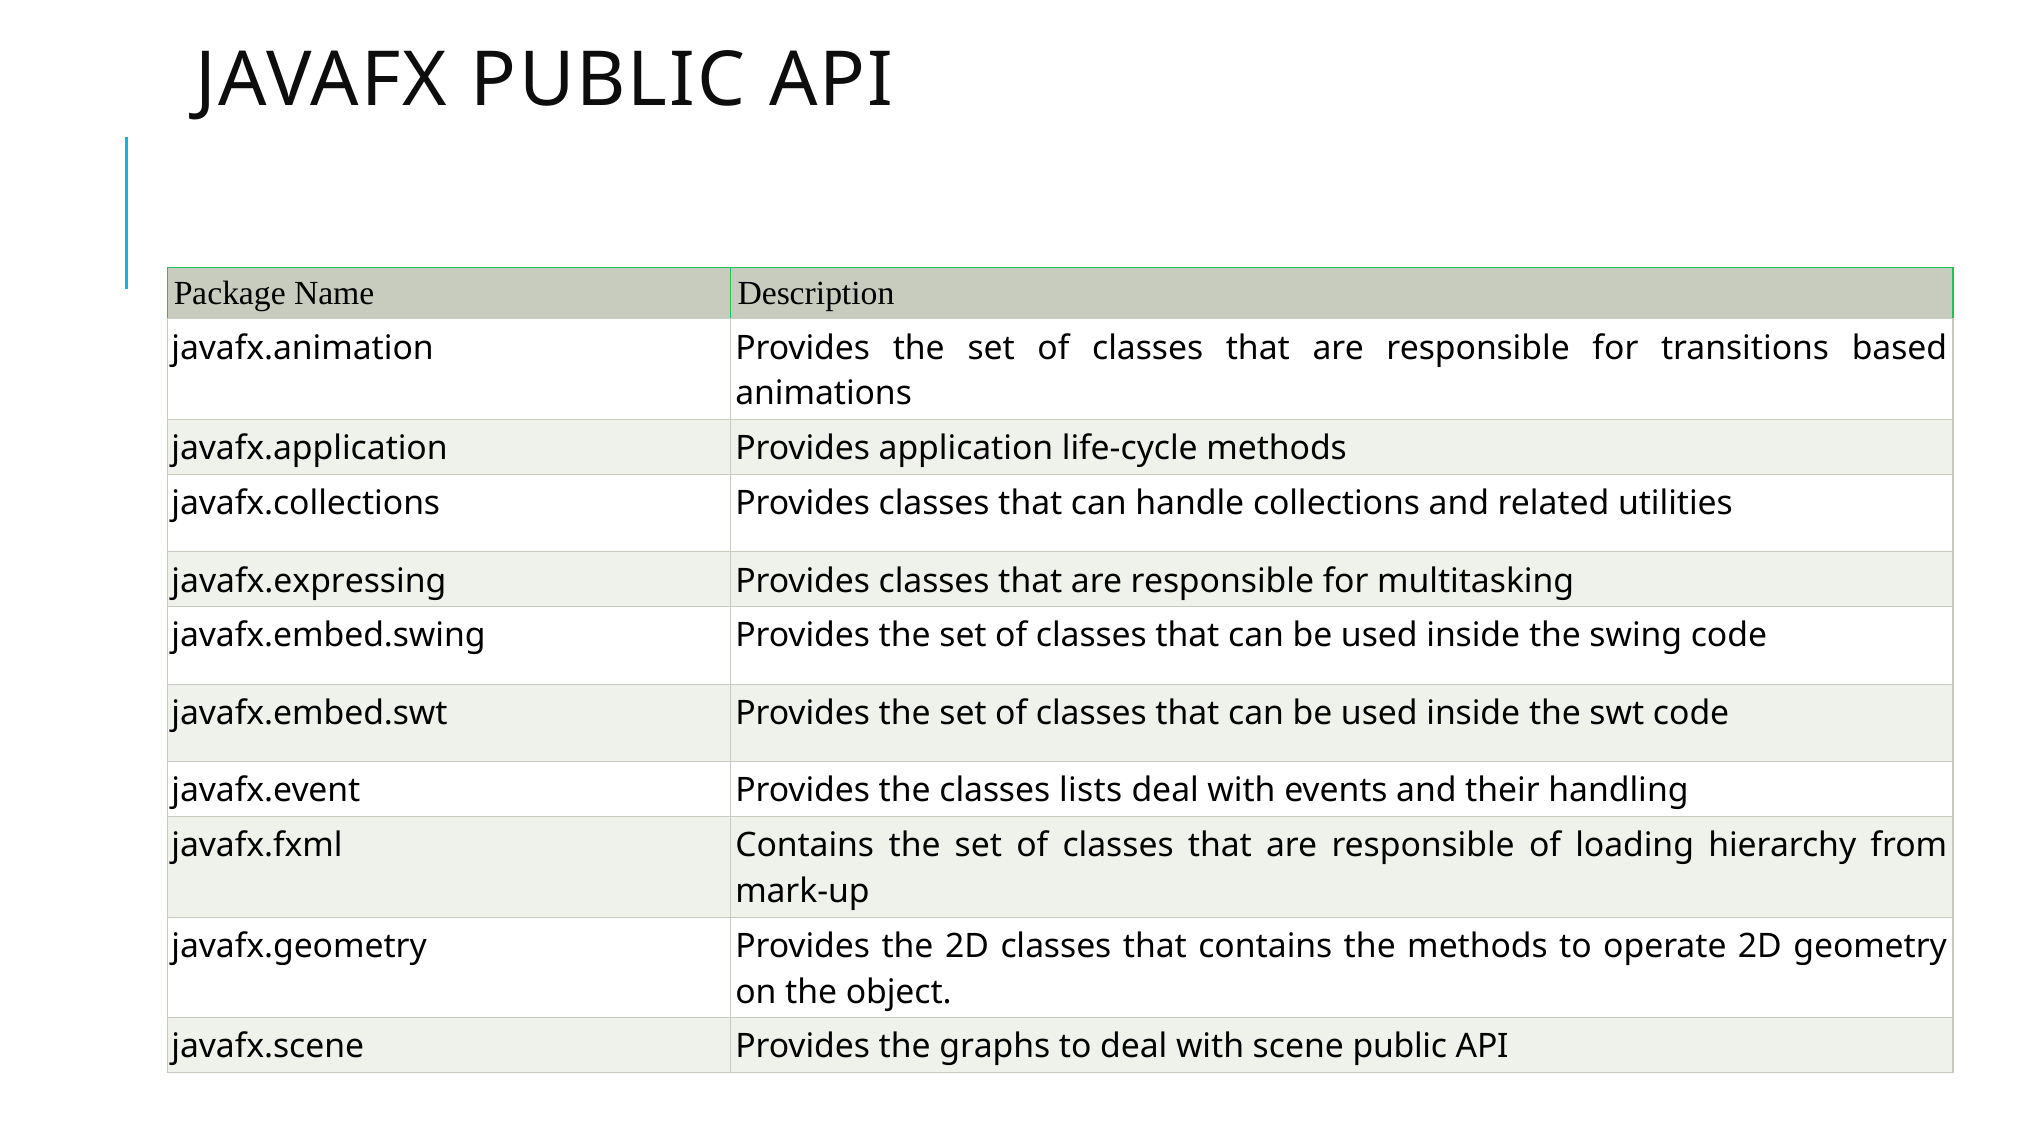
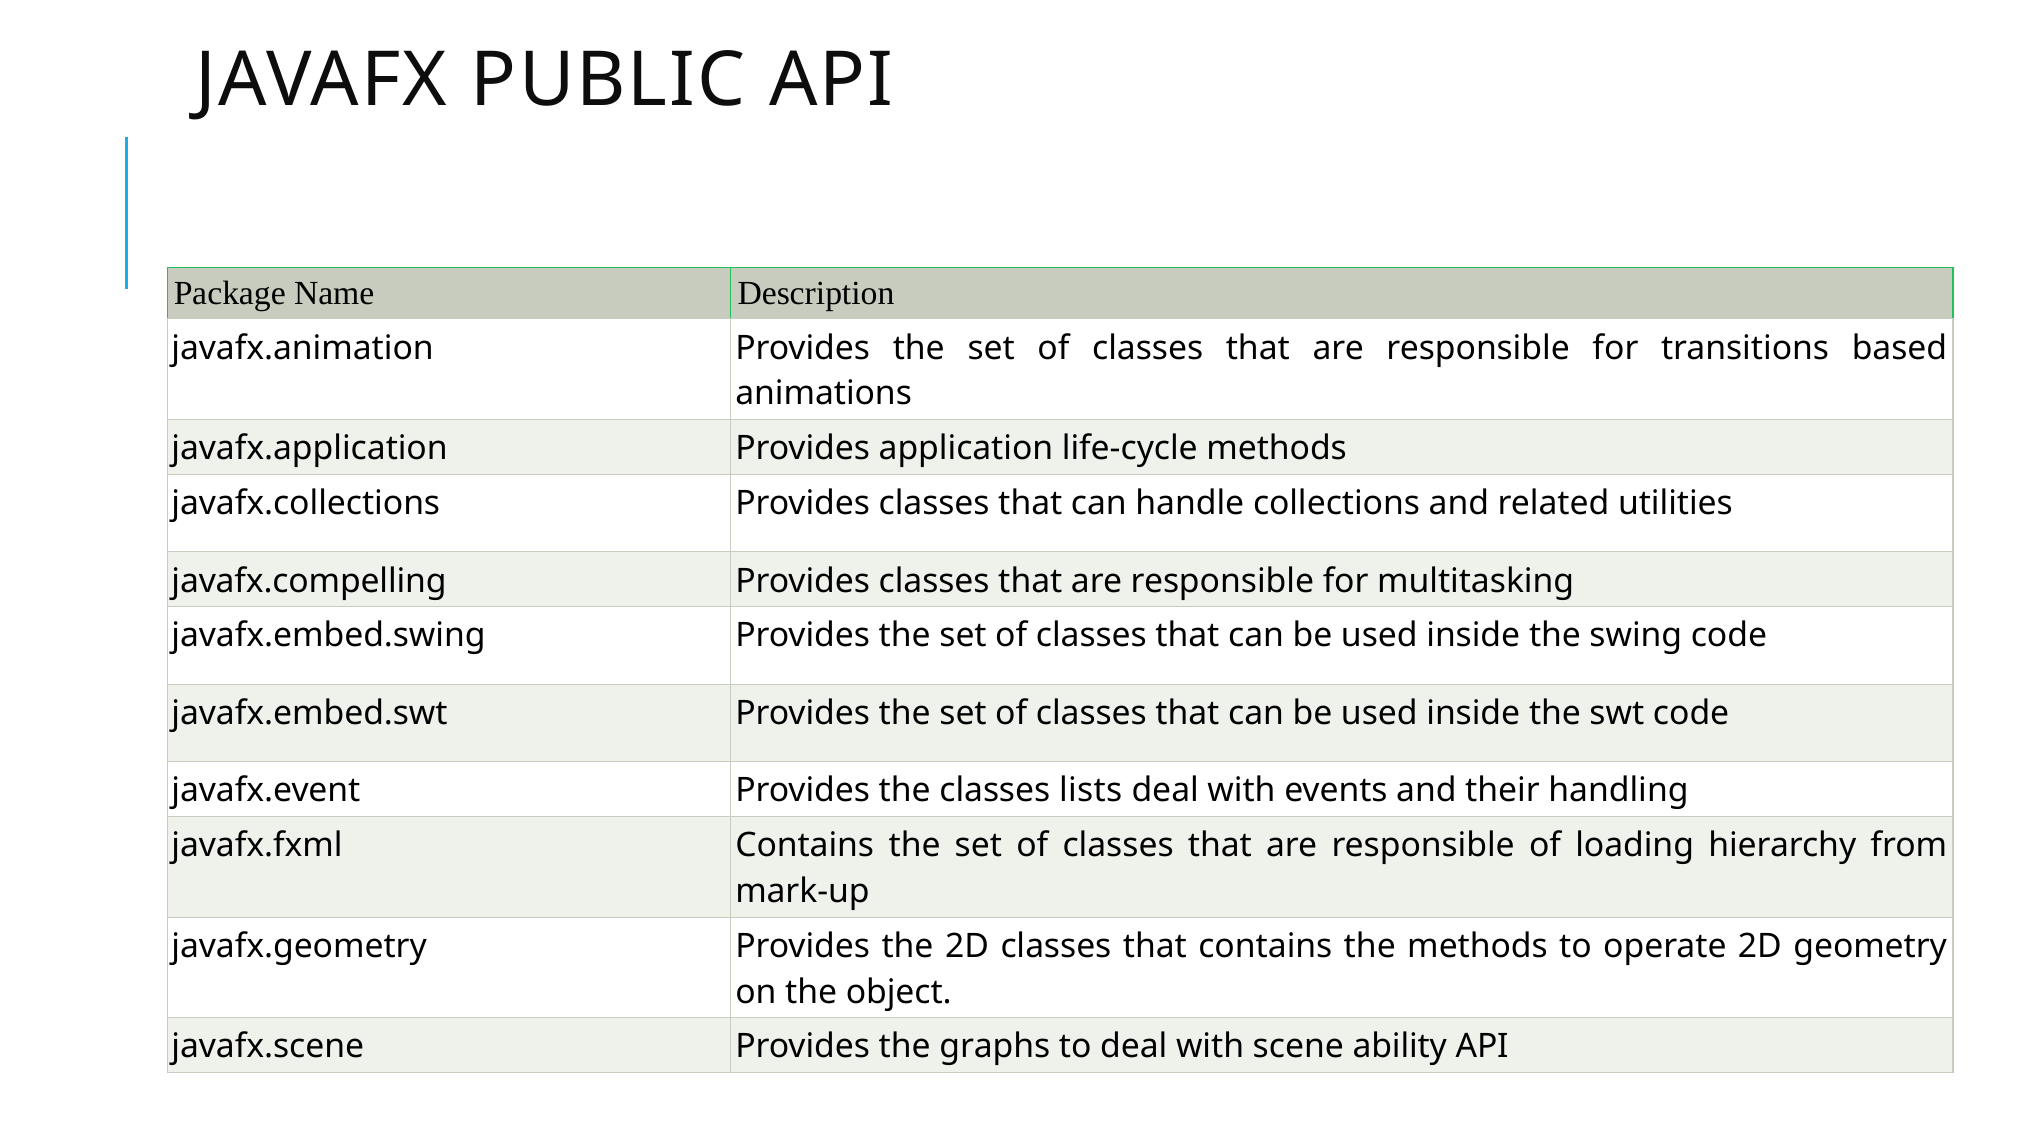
javafx.expressing: javafx.expressing -> javafx.compelling
scene public: public -> ability
